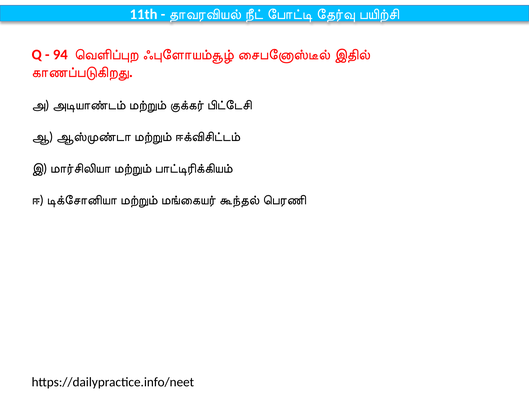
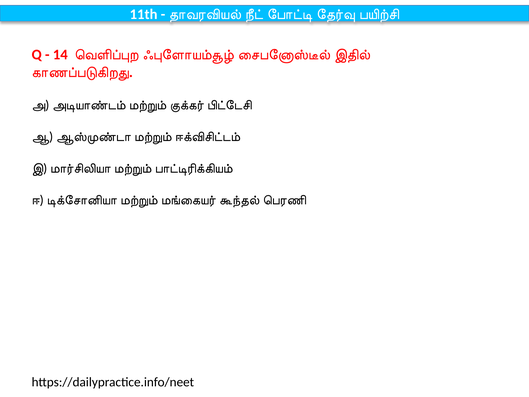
94: 94 -> 14
